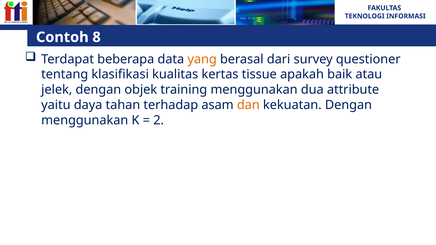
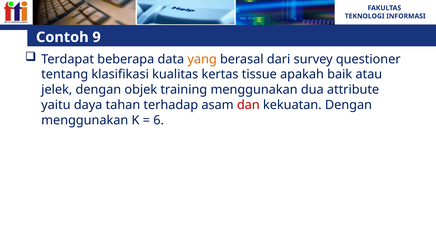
8: 8 -> 9
dan colour: orange -> red
2: 2 -> 6
